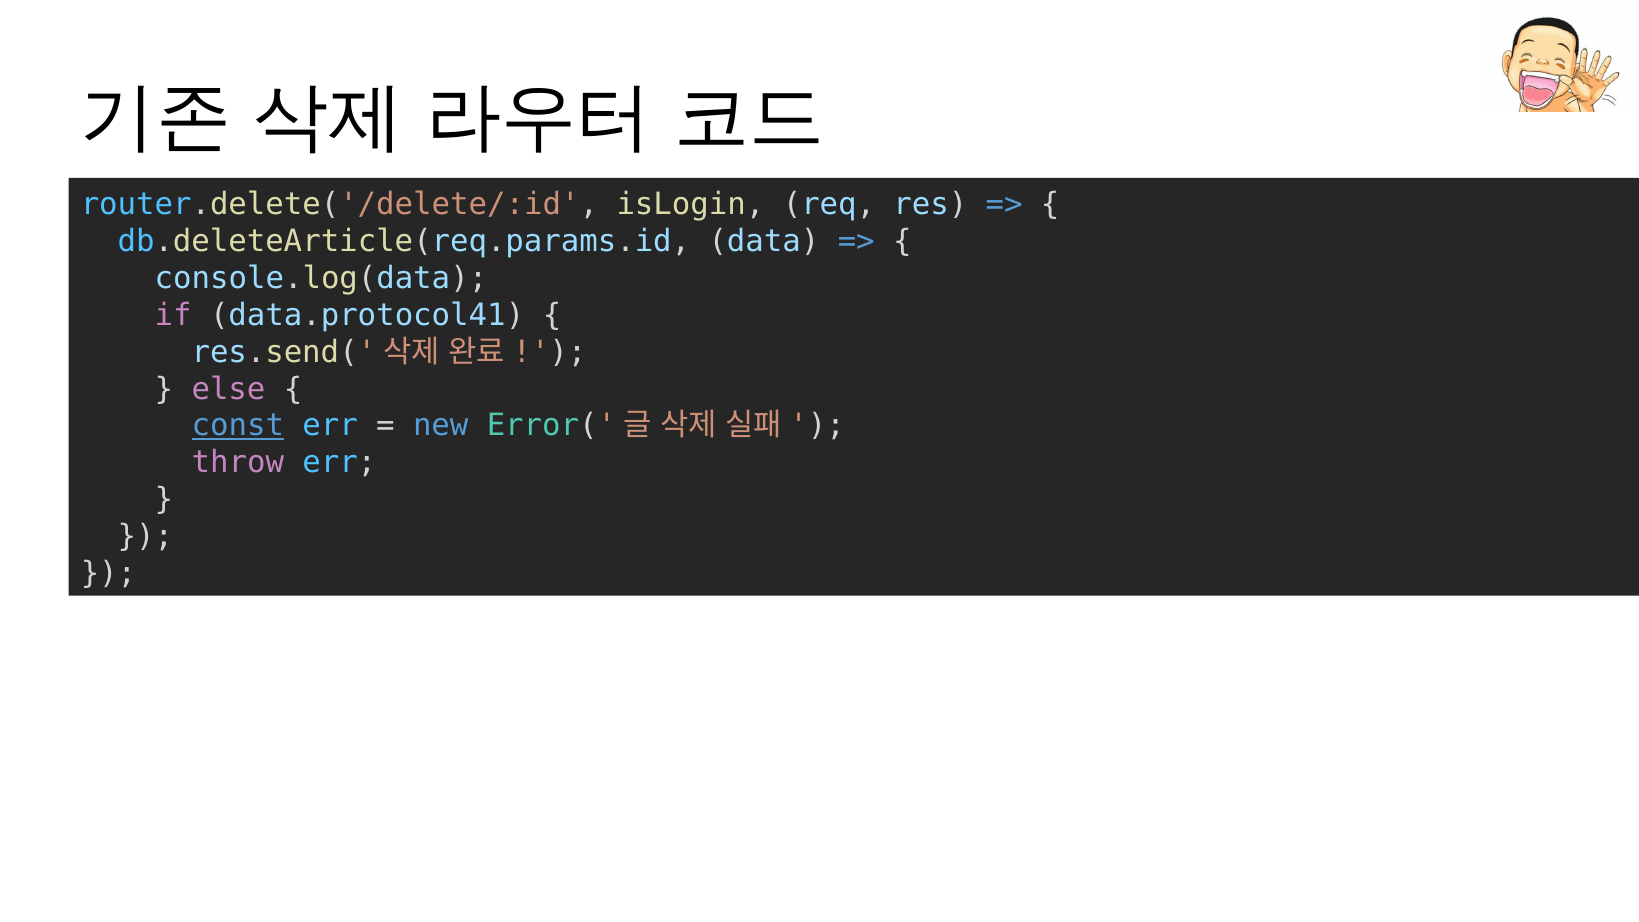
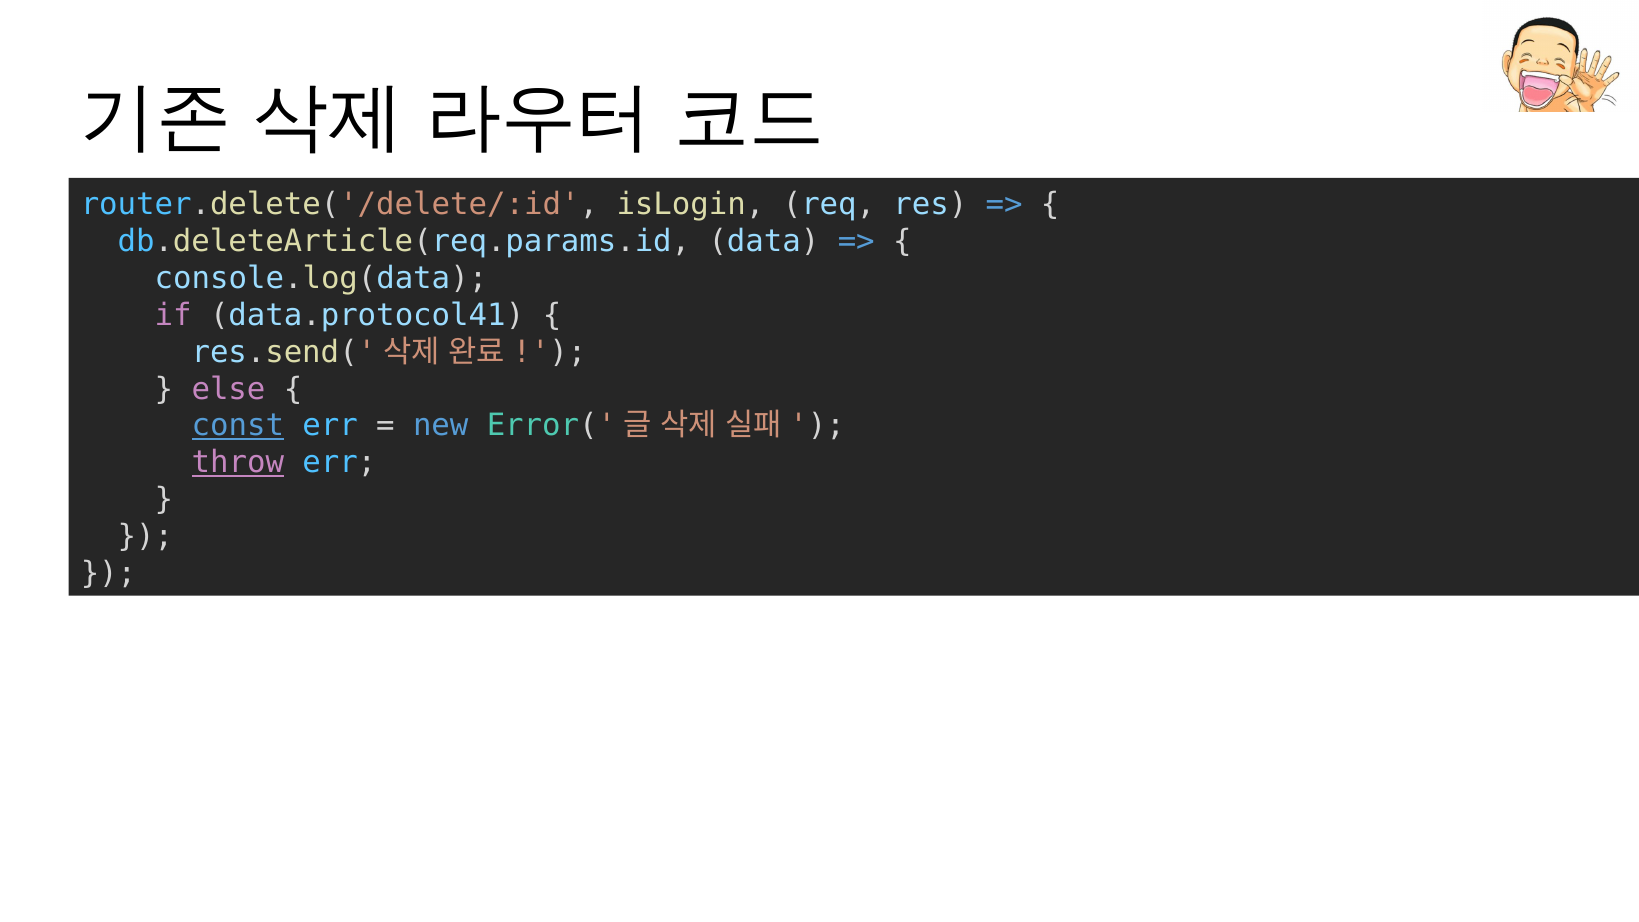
throw underline: none -> present
